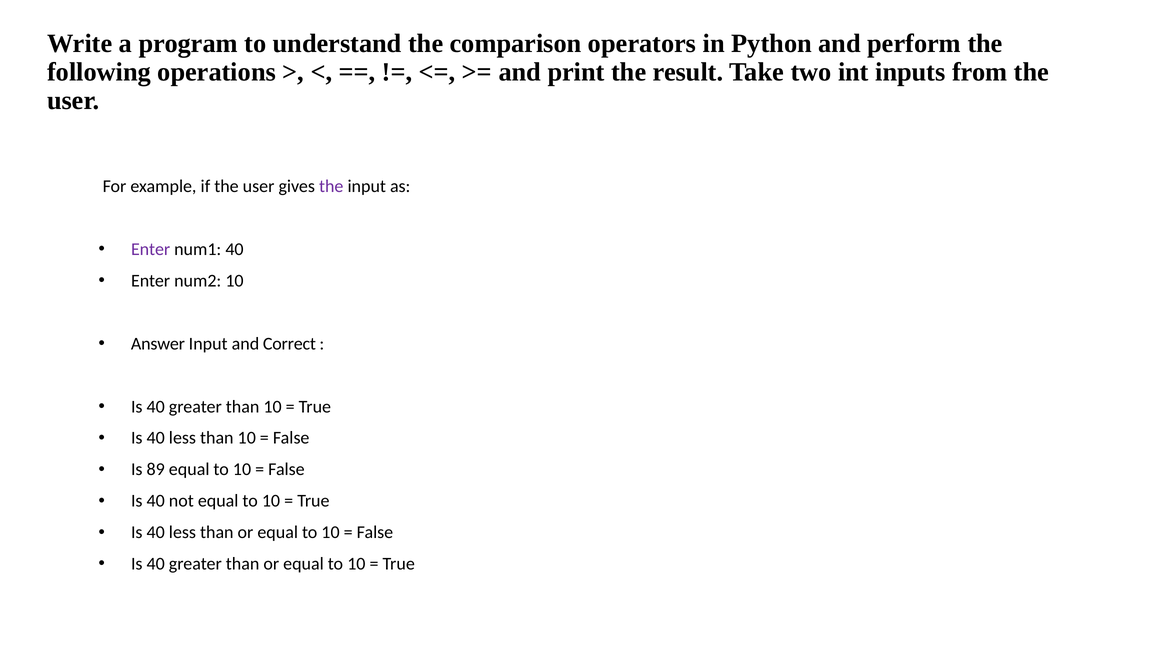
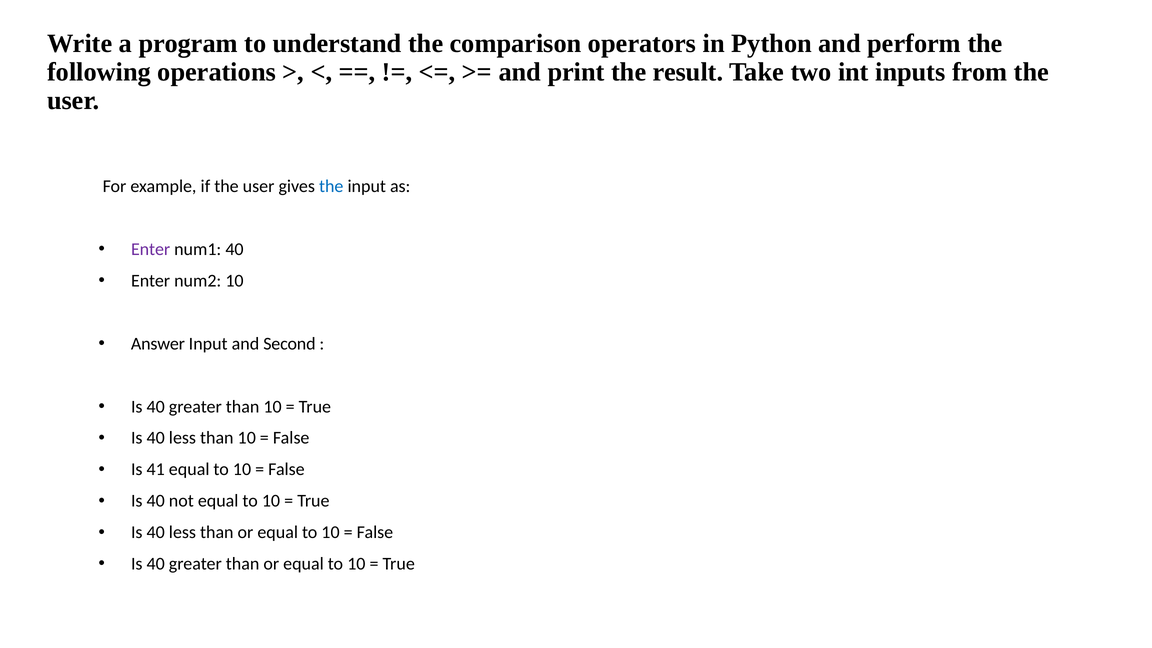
the at (331, 186) colour: purple -> blue
Correct: Correct -> Second
89: 89 -> 41
